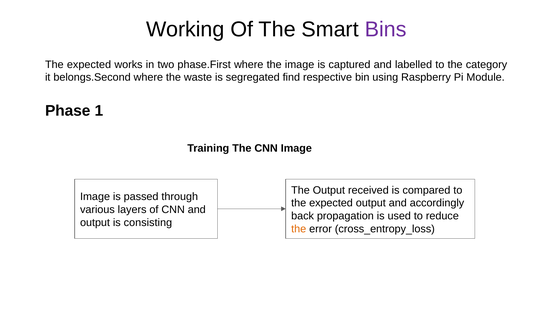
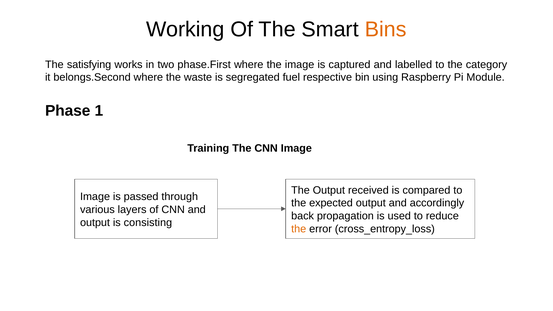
Bins colour: purple -> orange
expected at (89, 65): expected -> satisfying
find: find -> fuel
